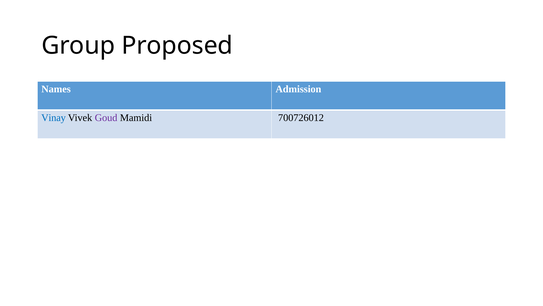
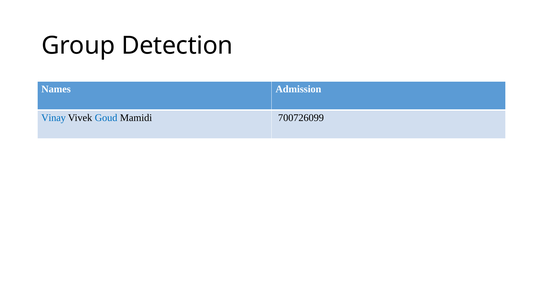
Proposed: Proposed -> Detection
Goud colour: purple -> blue
700726012: 700726012 -> 700726099
